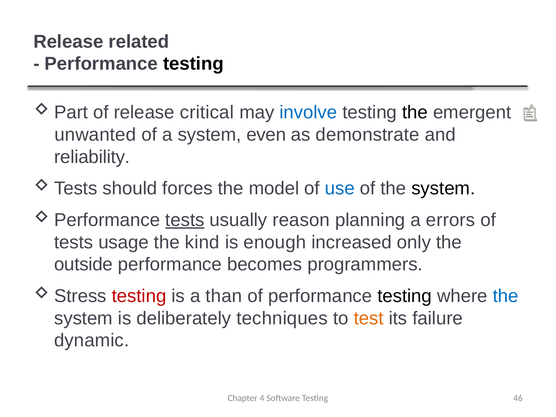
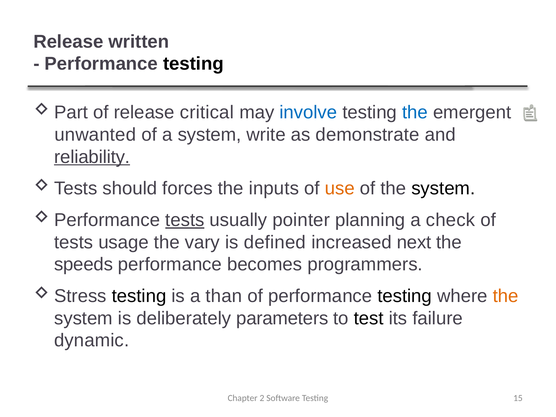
related: related -> written
the at (415, 112) colour: black -> blue
even: even -> write
reliability underline: none -> present
model: model -> inputs
use colour: blue -> orange
reason: reason -> pointer
errors: errors -> check
kind: kind -> vary
enough: enough -> defined
only: only -> next
outside: outside -> speeds
testing at (139, 296) colour: red -> black
the at (506, 296) colour: blue -> orange
techniques: techniques -> parameters
test colour: orange -> black
4: 4 -> 2
46: 46 -> 15
